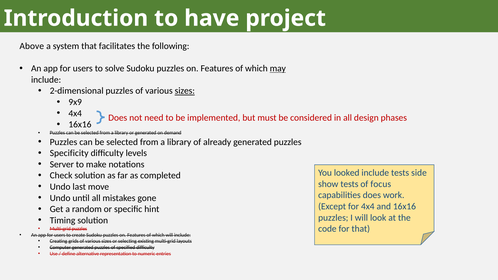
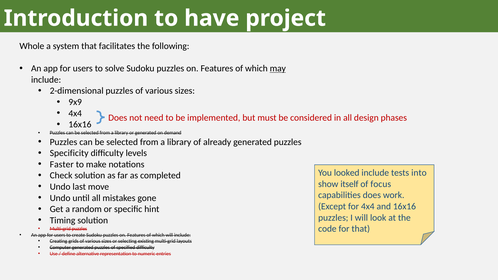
Above: Above -> Whole
sizes at (185, 91) underline: present -> none
Server: Server -> Faster
side: side -> into
show tests: tests -> itself
